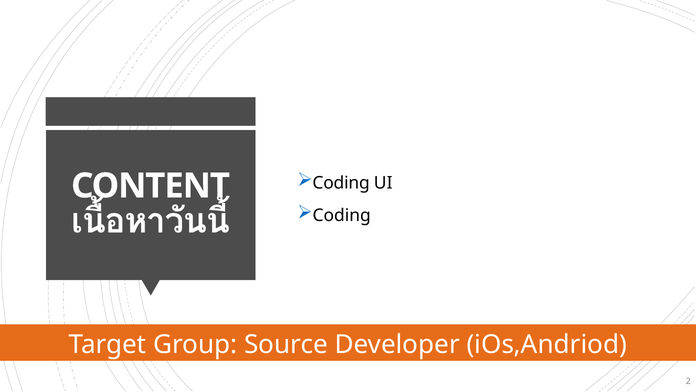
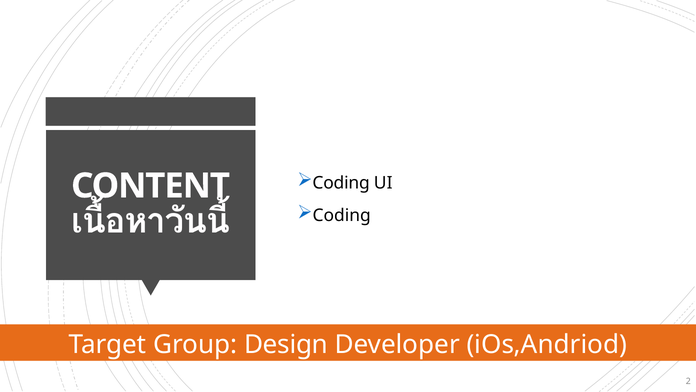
Source: Source -> Design
